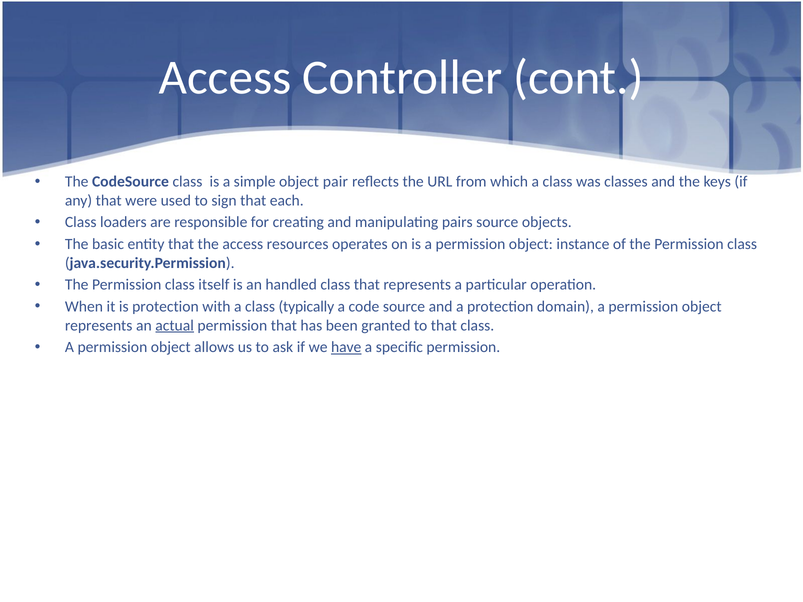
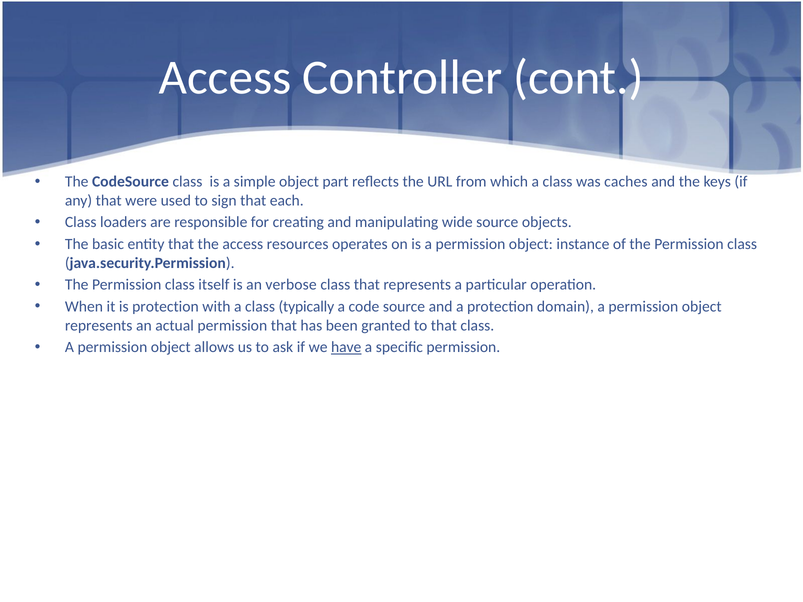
pair: pair -> part
classes: classes -> caches
pairs: pairs -> wide
handled: handled -> verbose
actual underline: present -> none
